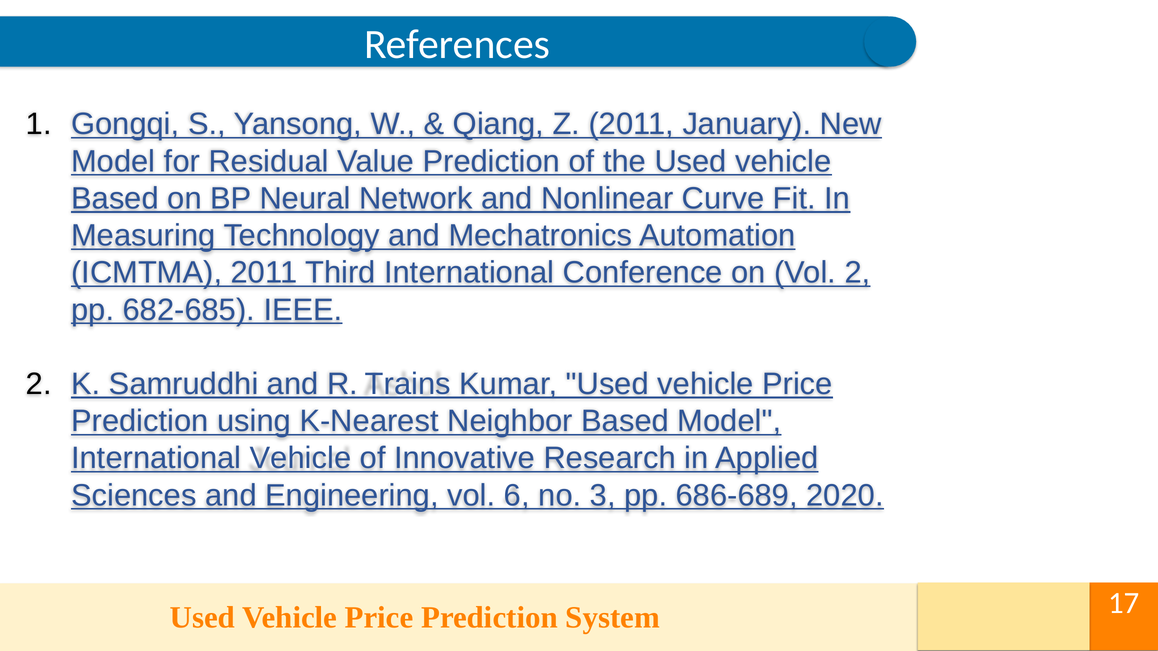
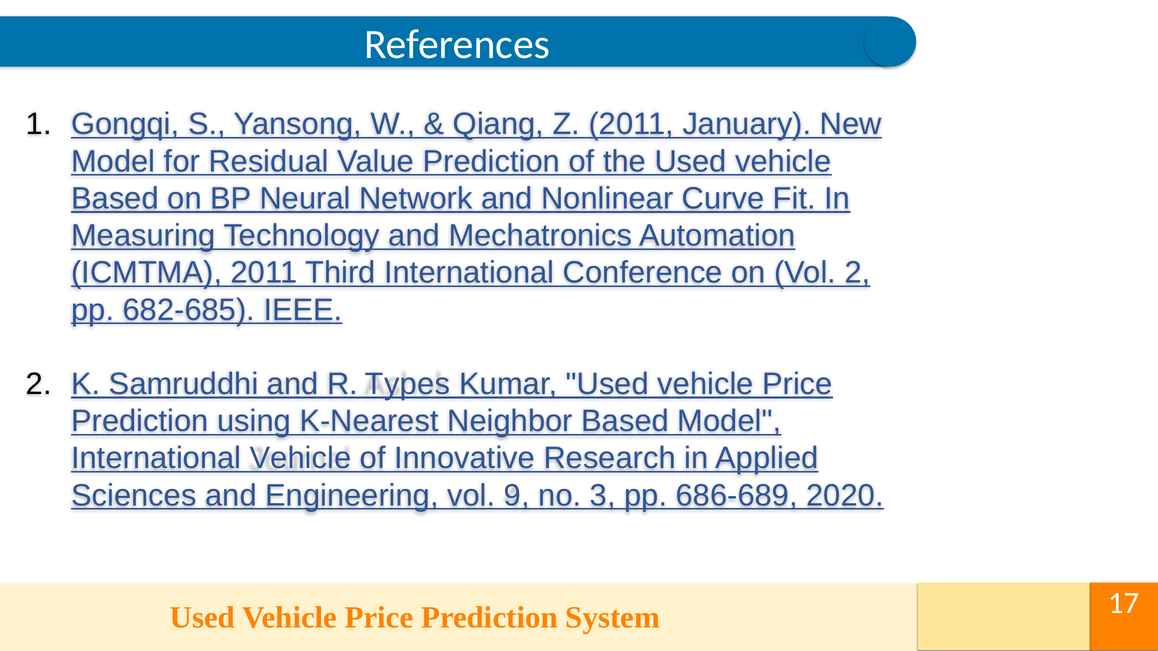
Trains: Trains -> Types
6: 6 -> 9
